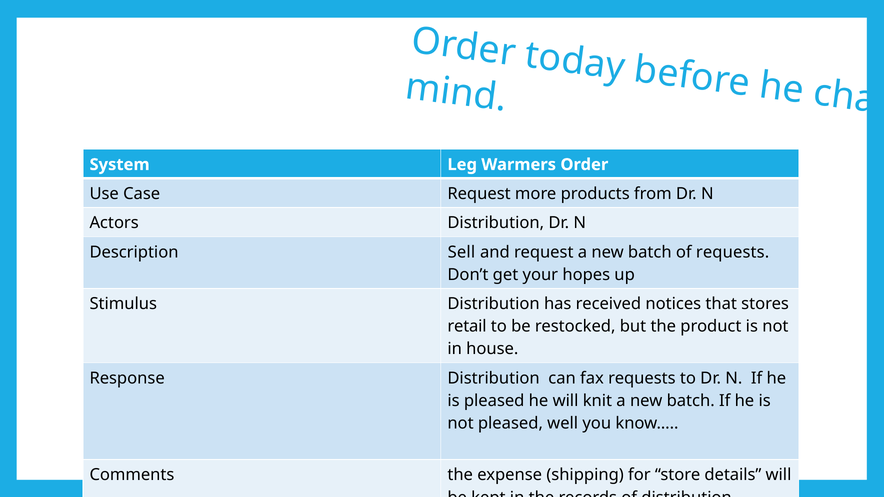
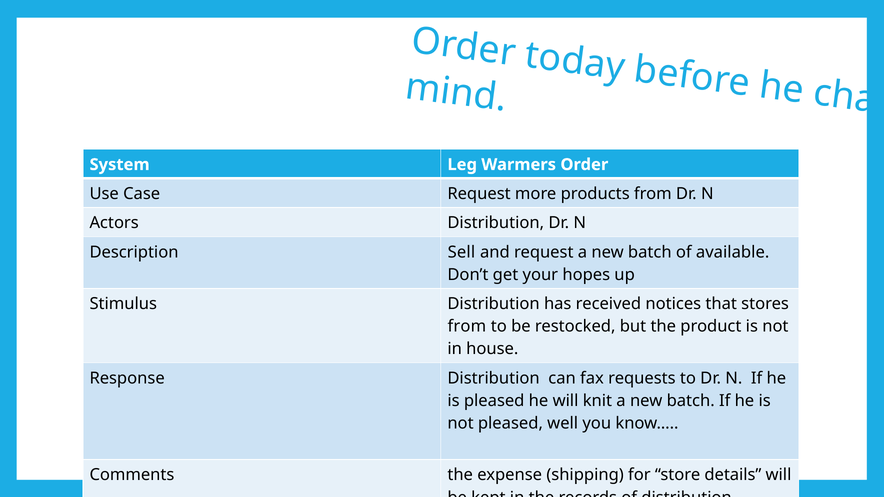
of requests: requests -> available
retail at (467, 327): retail -> from
